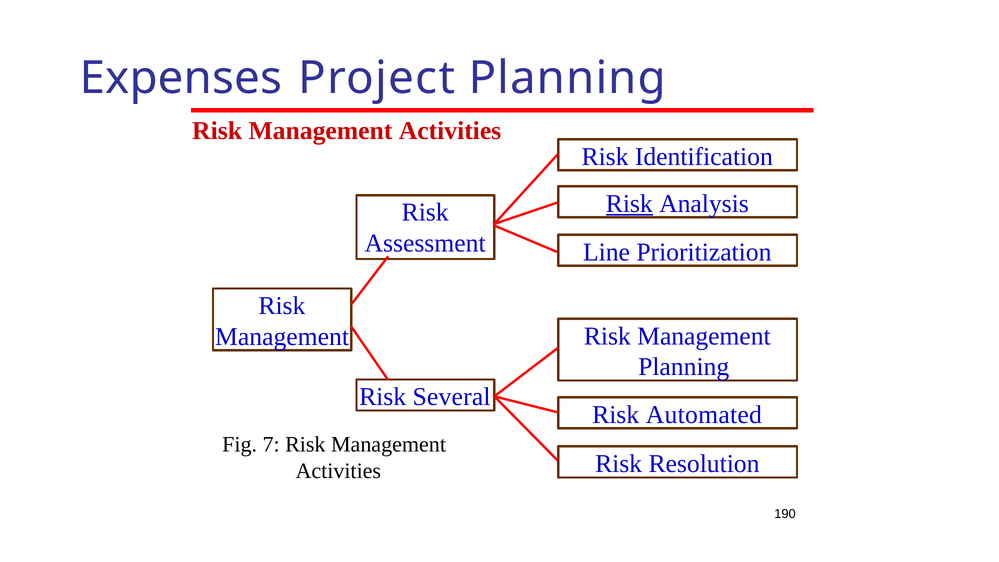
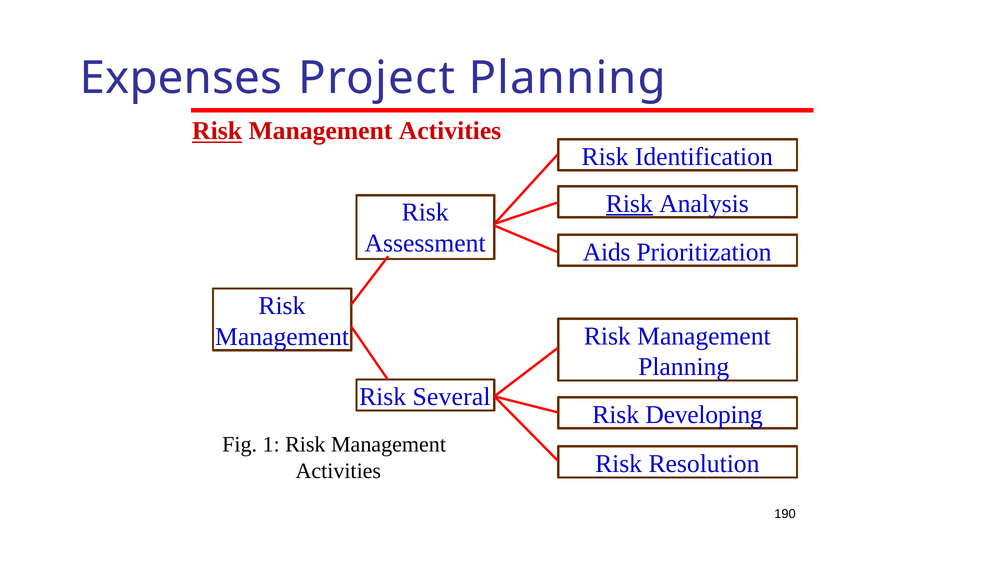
Risk at (217, 131) underline: none -> present
Line: Line -> Aids
Automated: Automated -> Developing
7: 7 -> 1
